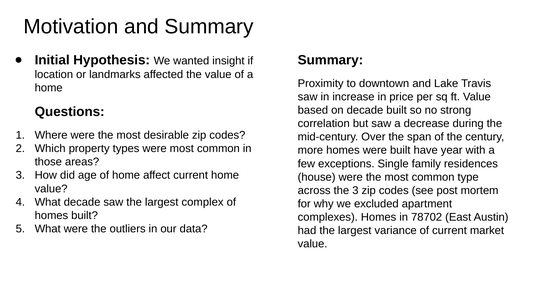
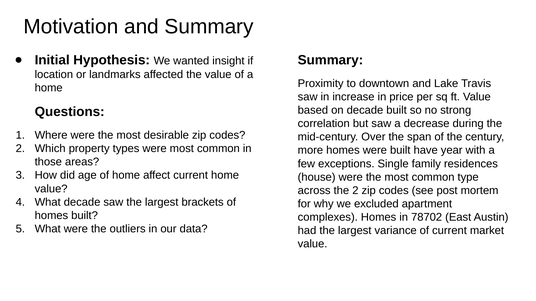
the 3: 3 -> 2
complex: complex -> brackets
